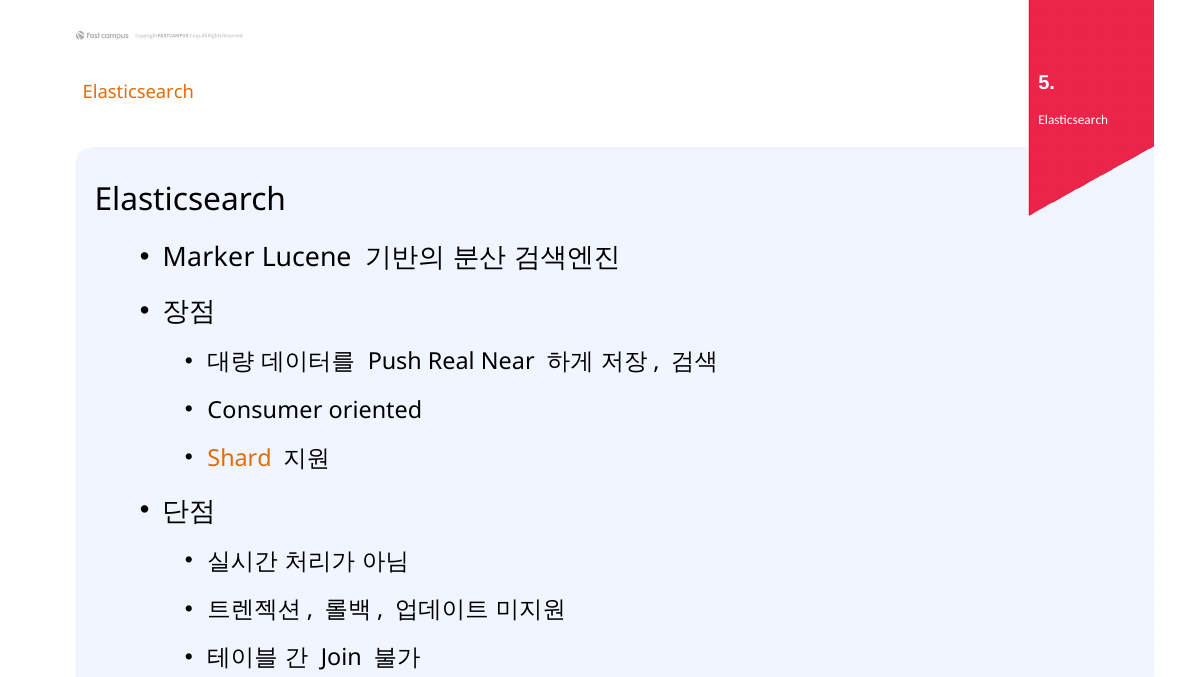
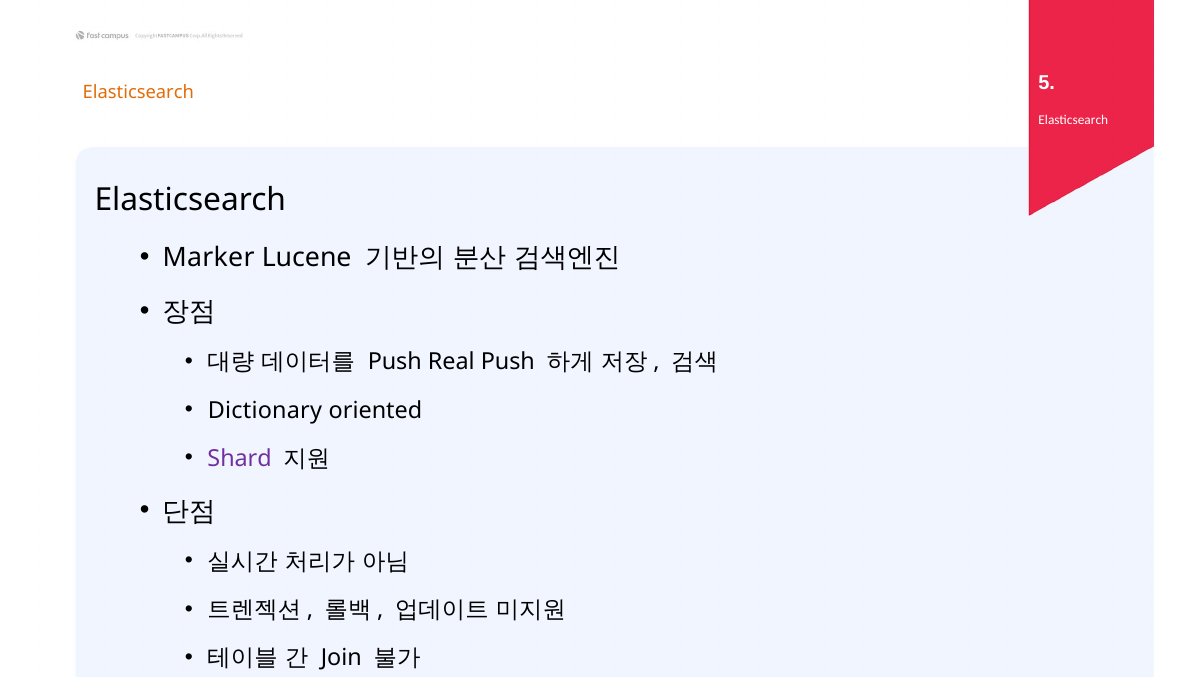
Real Near: Near -> Push
Consumer: Consumer -> Dictionary
Shard colour: orange -> purple
